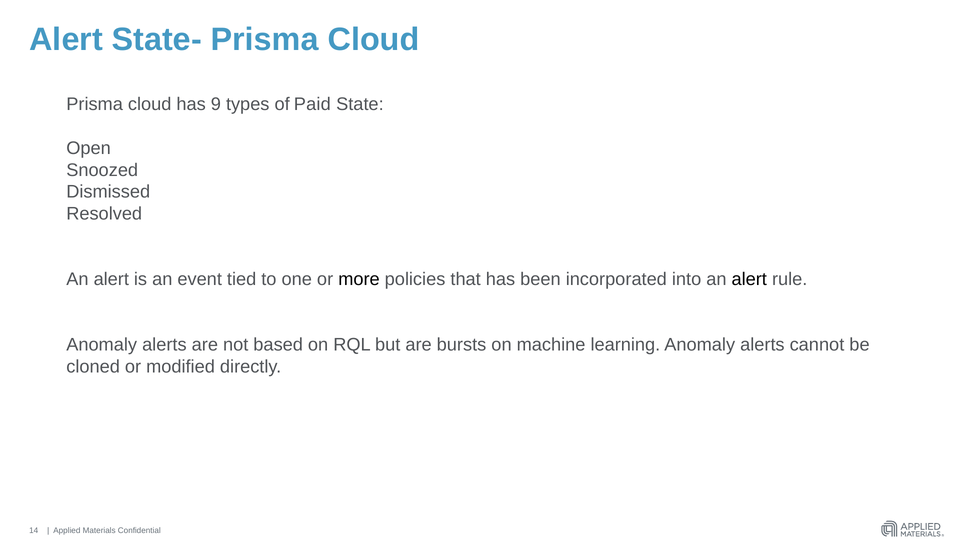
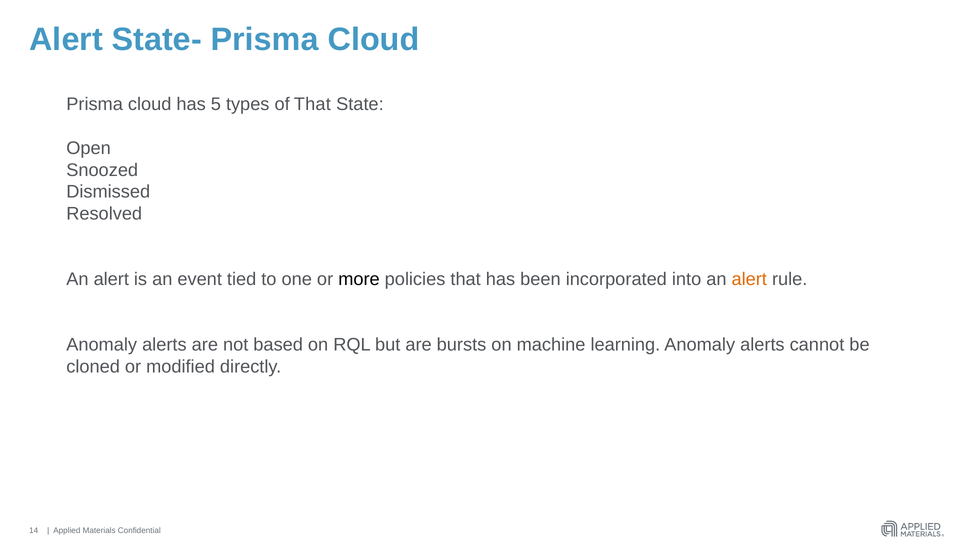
9: 9 -> 5
of Paid: Paid -> That
alert at (749, 279) colour: black -> orange
